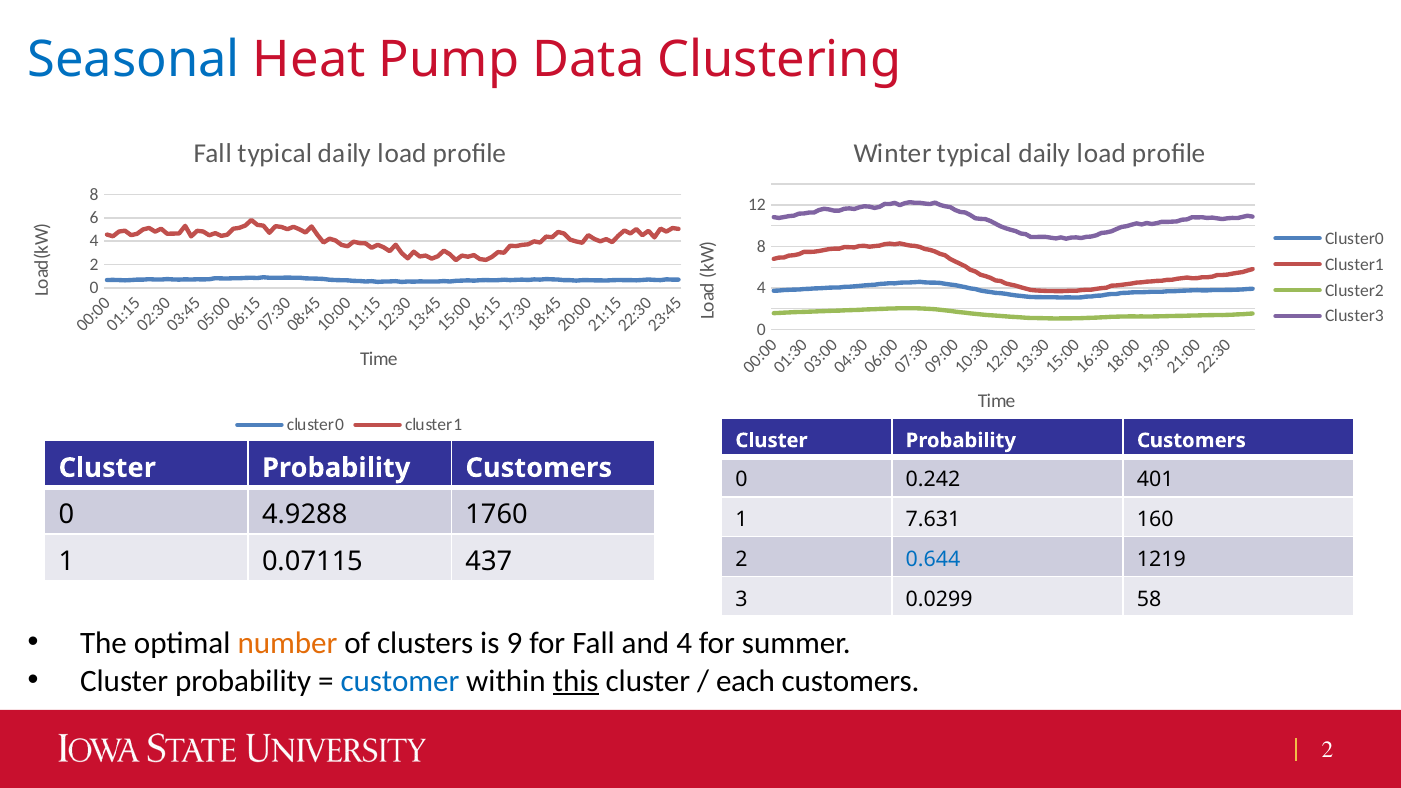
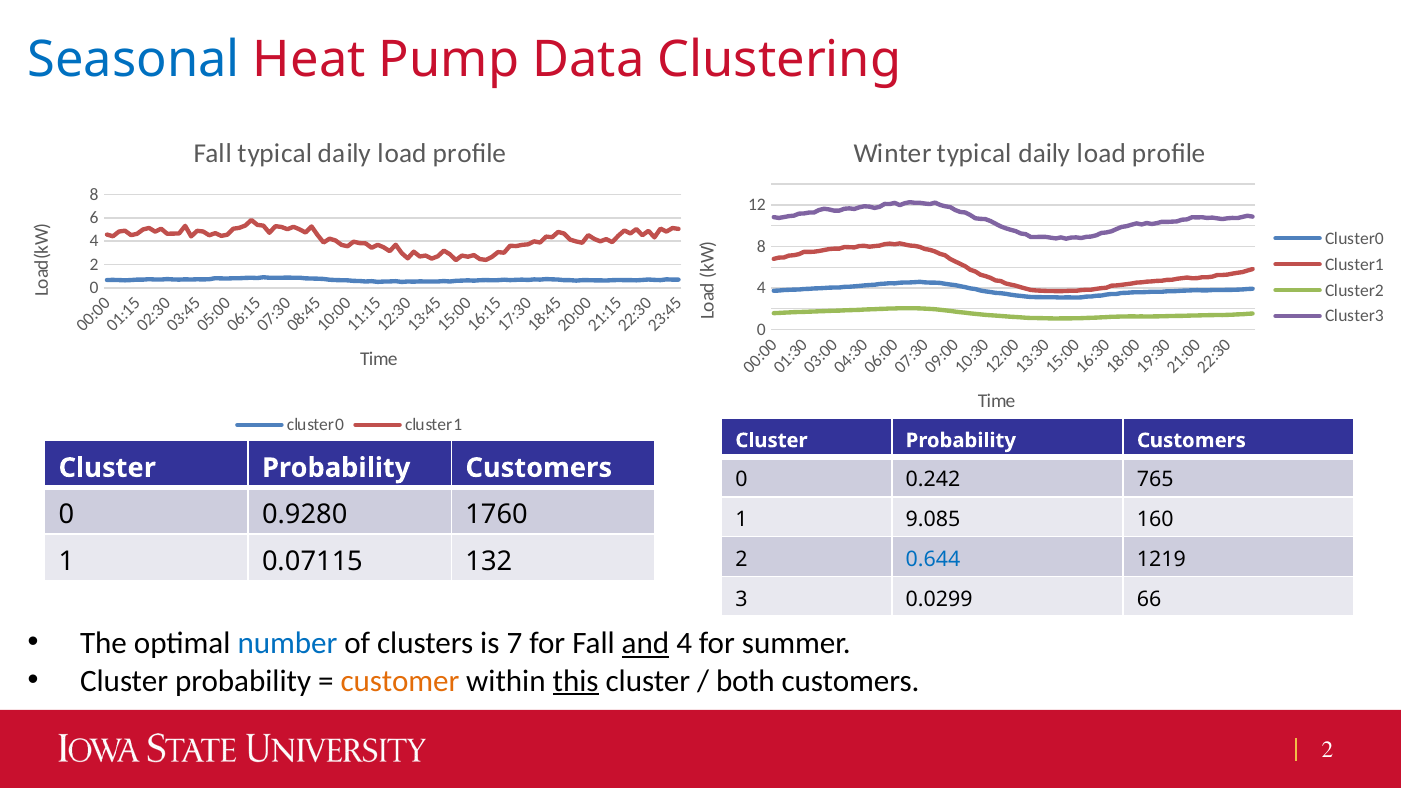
401: 401 -> 765
4.9288: 4.9288 -> 0.9280
7.631: 7.631 -> 9.085
437: 437 -> 132
58: 58 -> 66
number colour: orange -> blue
is 9: 9 -> 7
and underline: none -> present
customer colour: blue -> orange
each: each -> both
